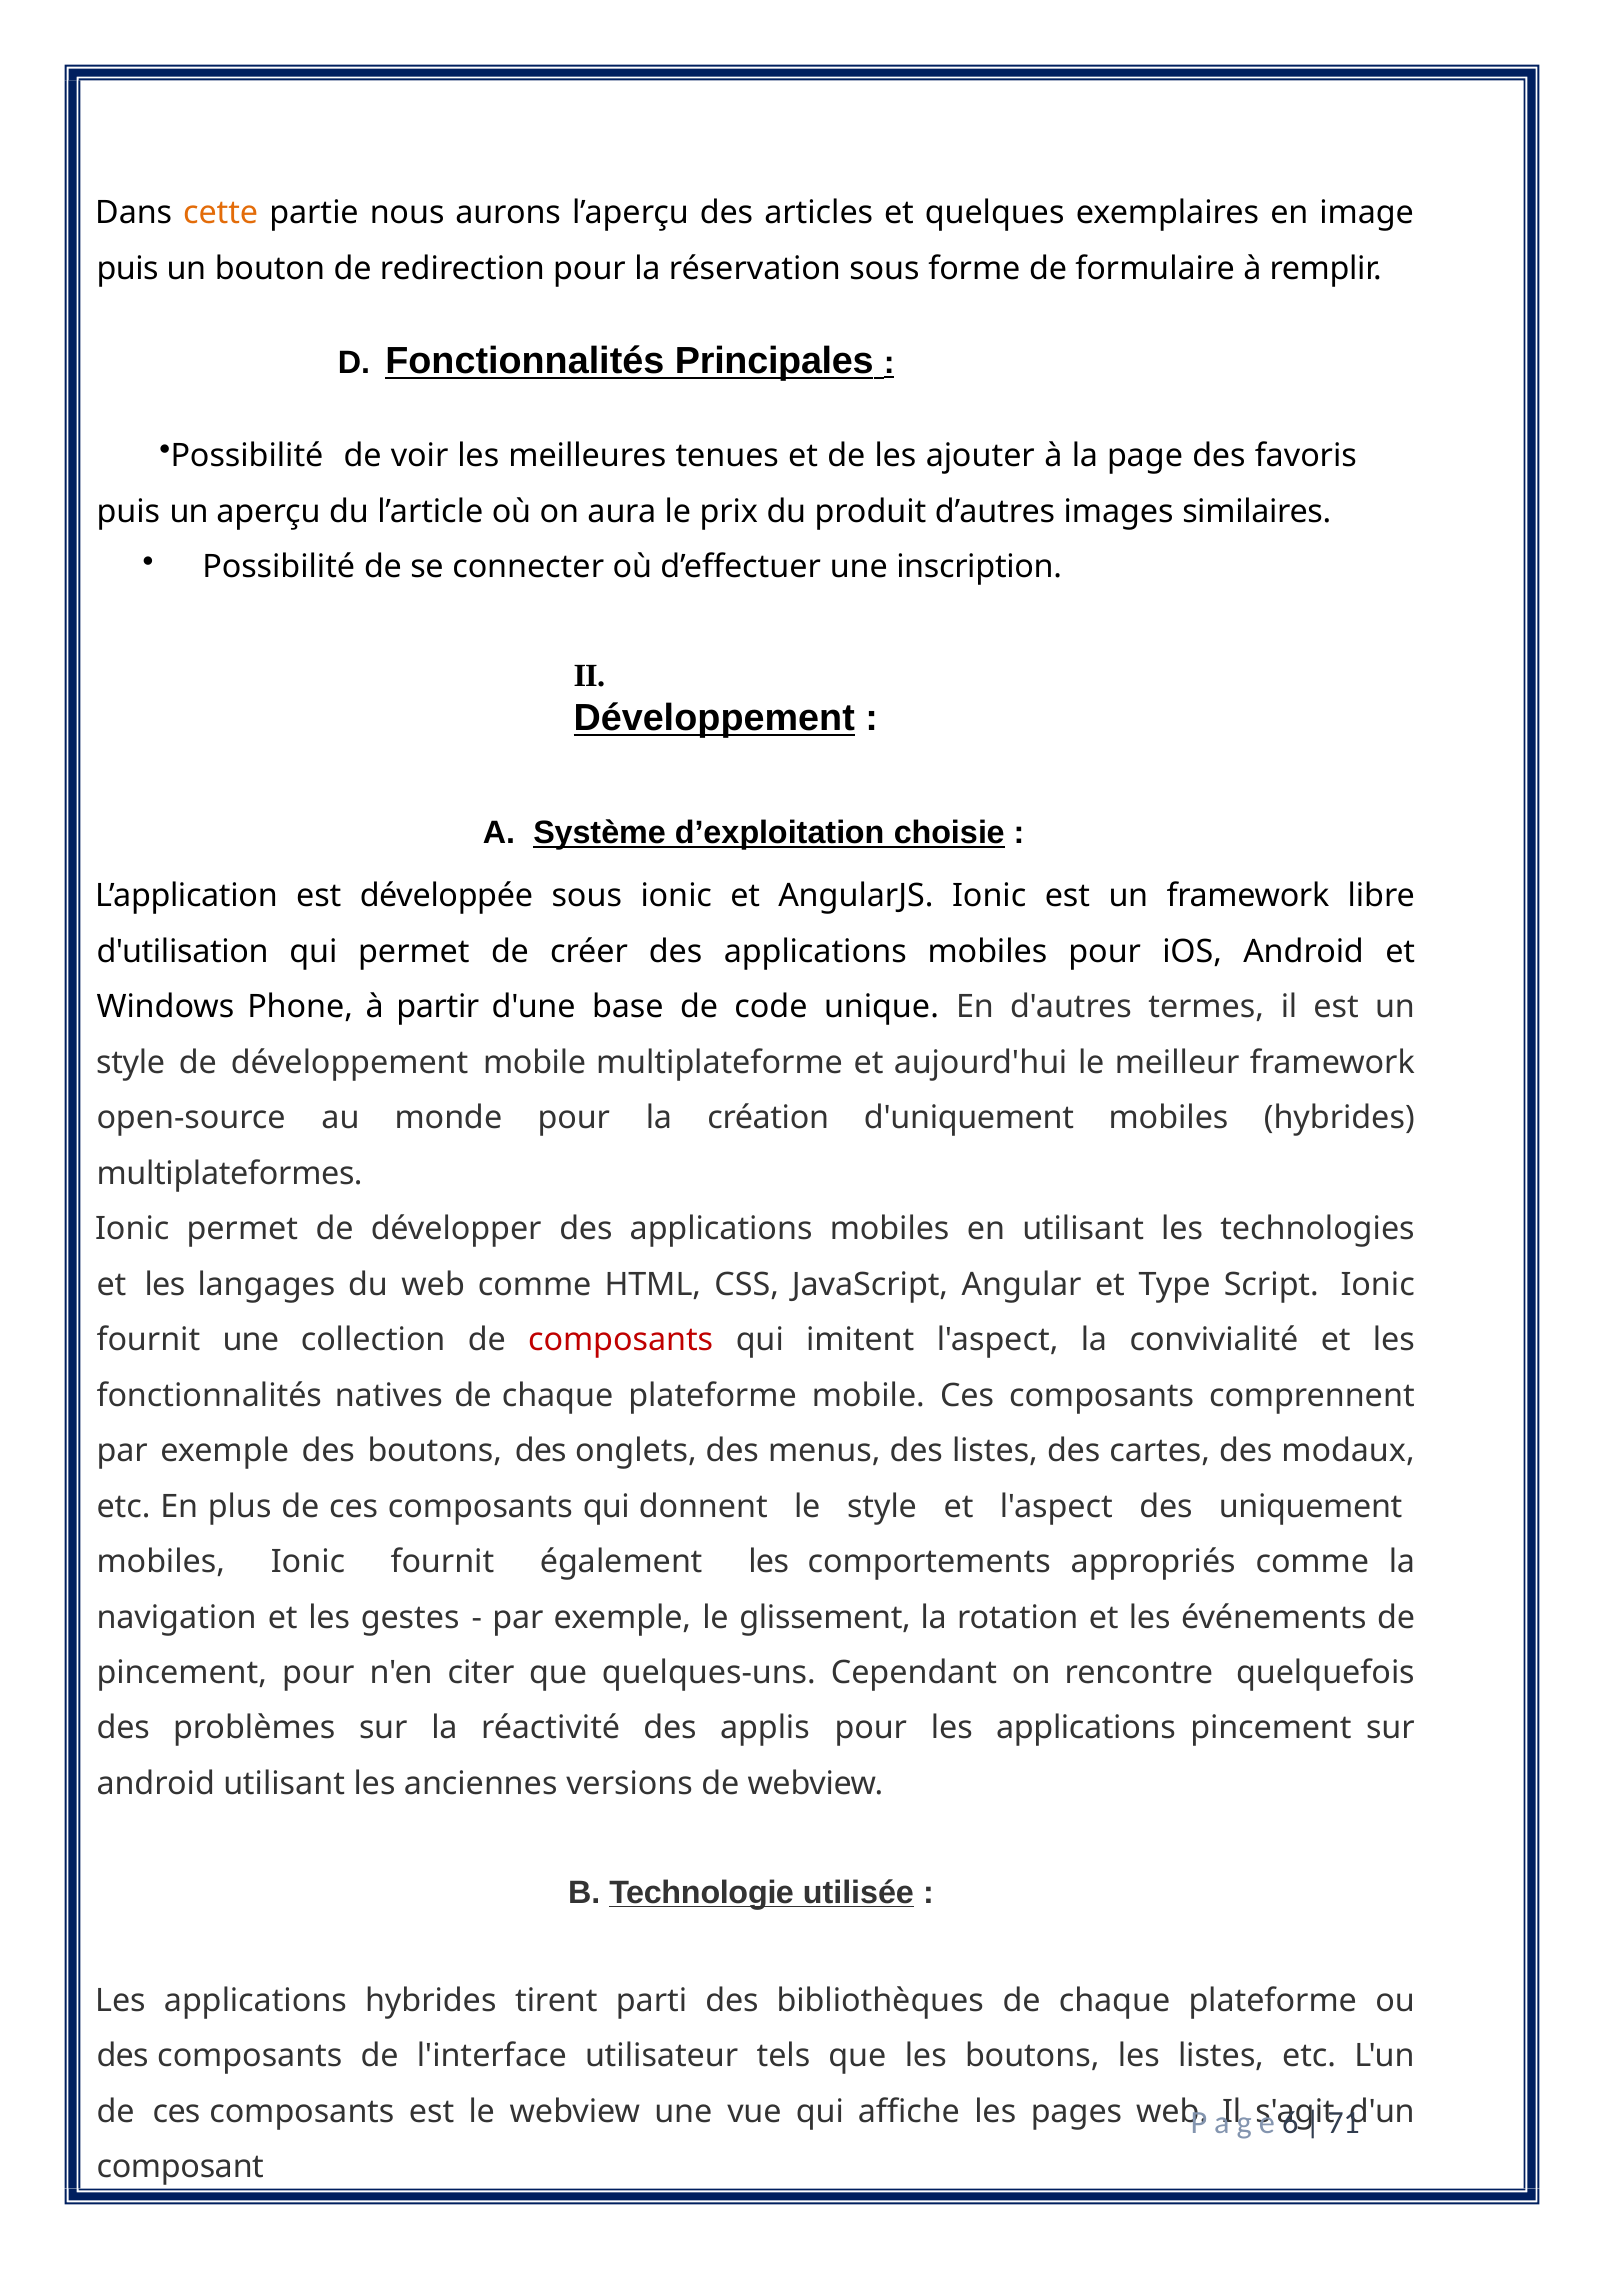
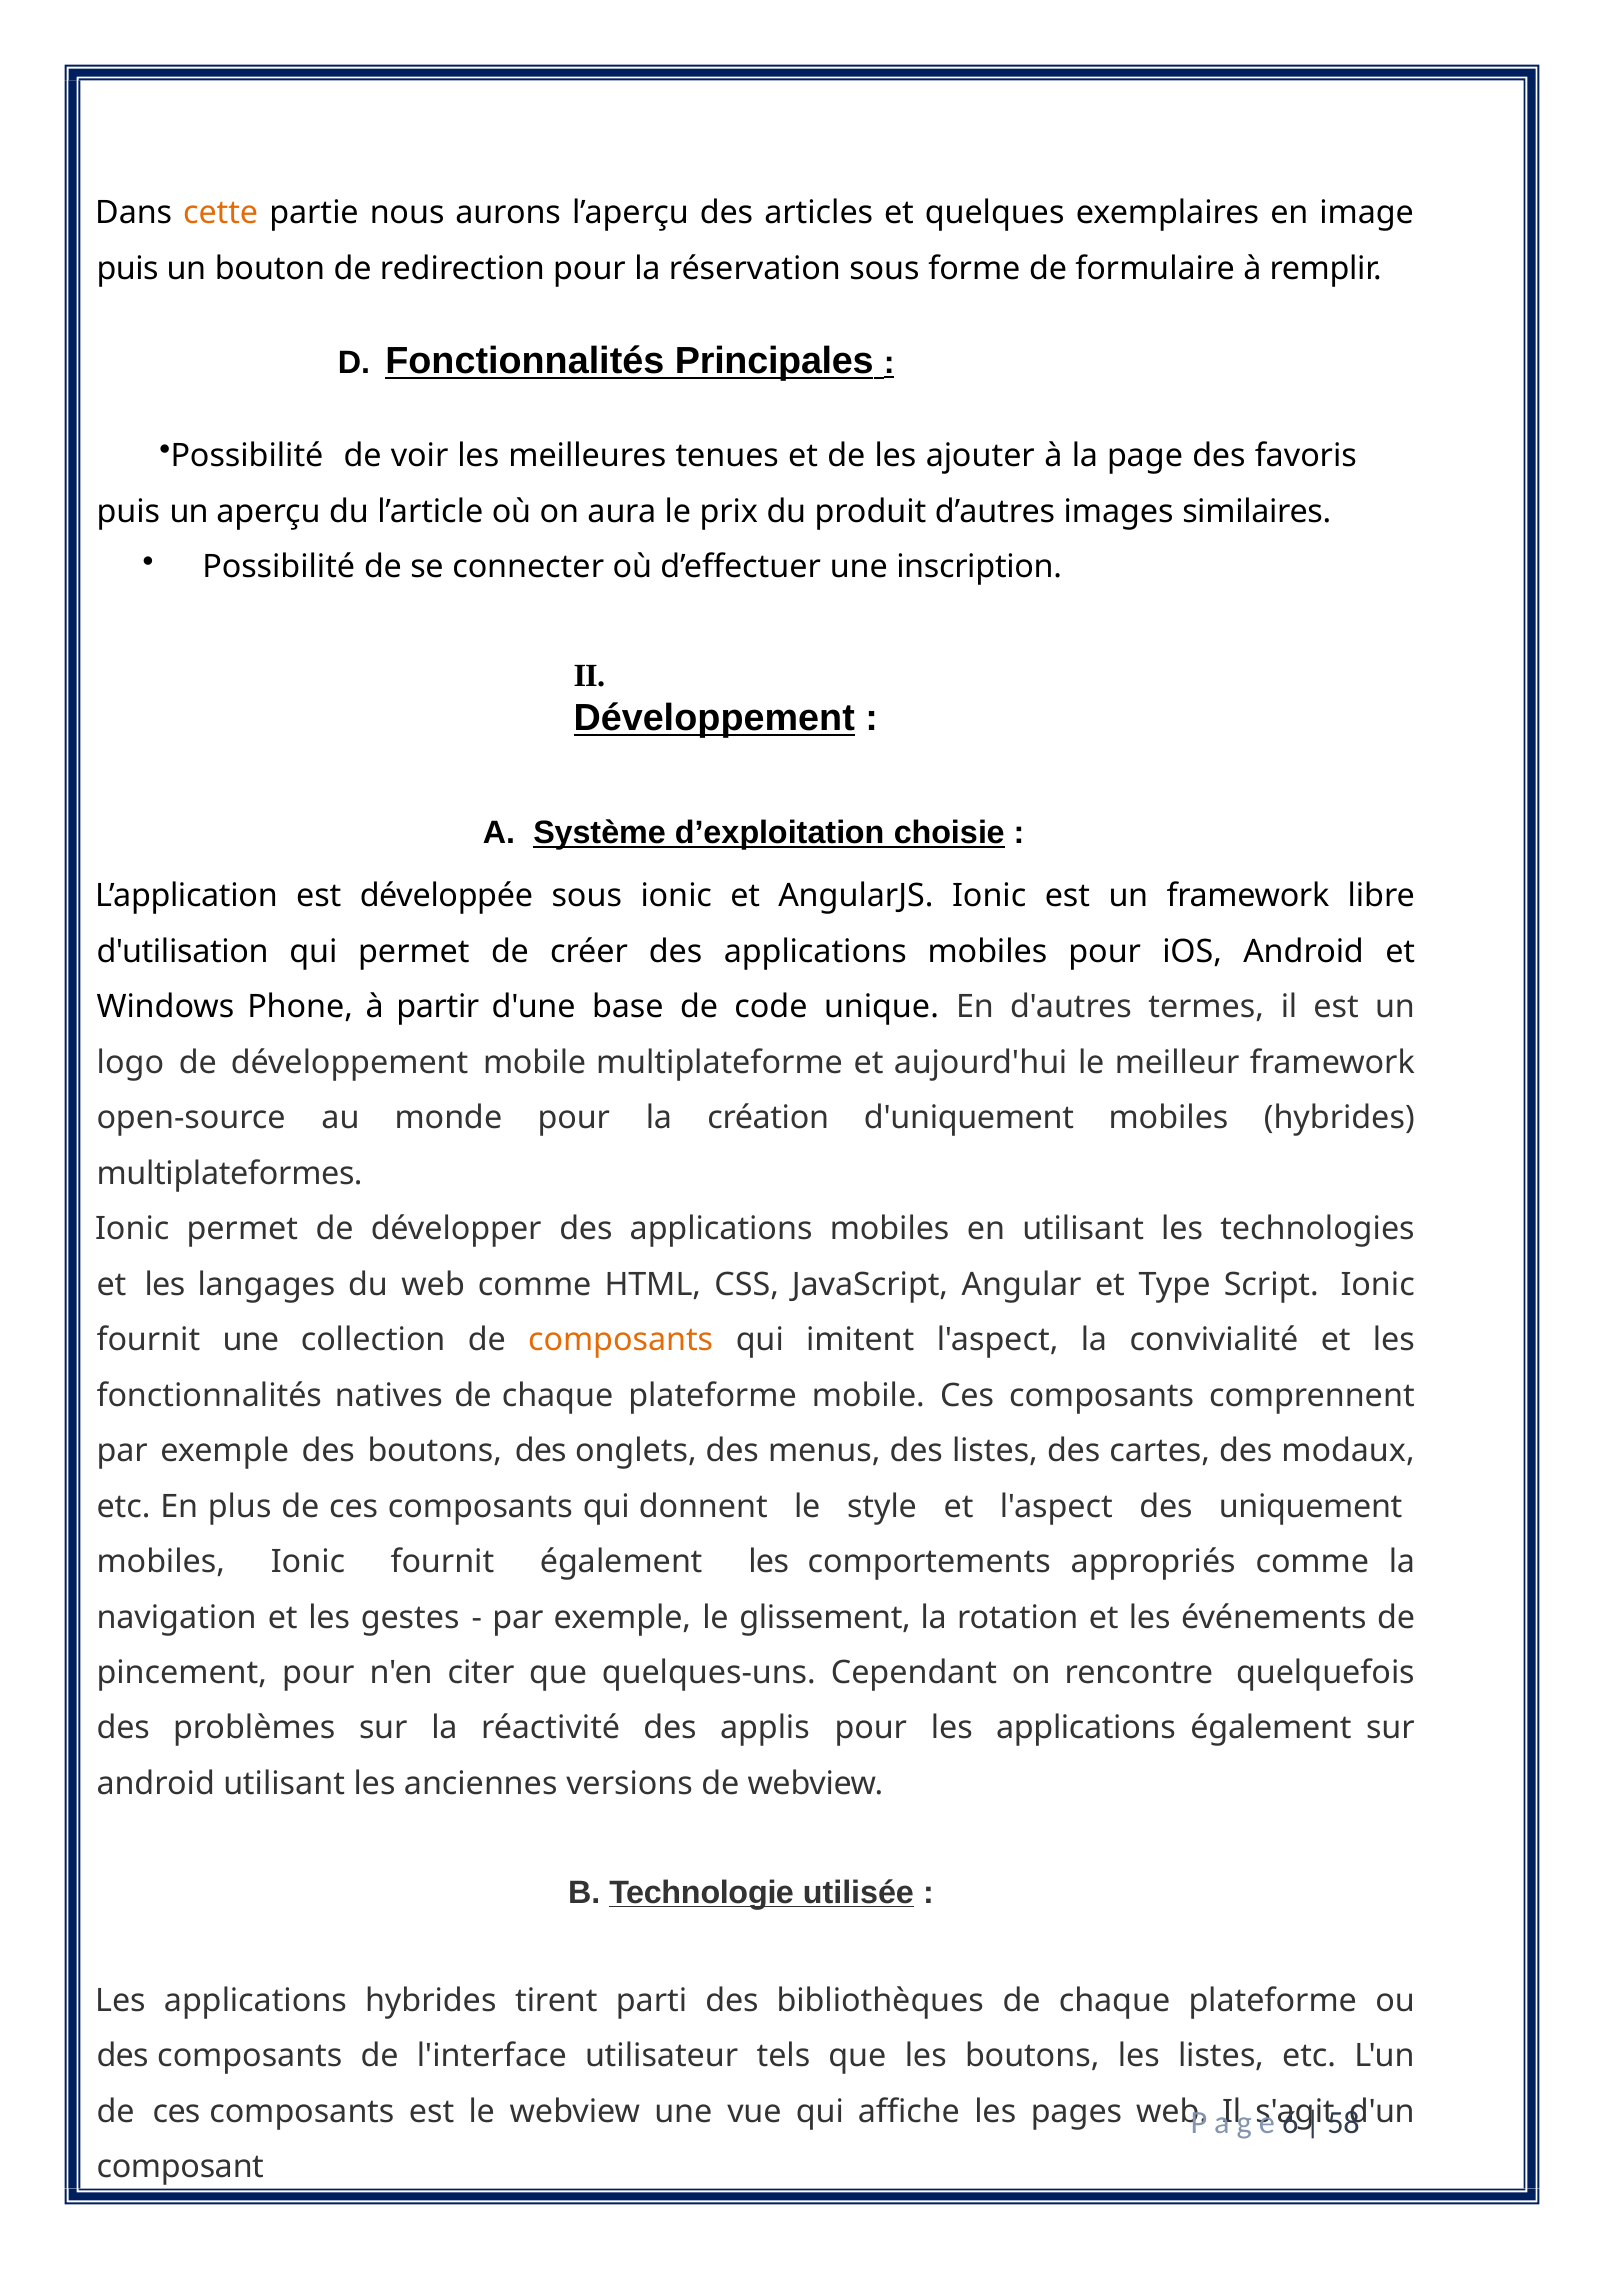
style at (131, 1062): style -> logo
composants at (621, 1340) colour: red -> orange
applications pincement: pincement -> également
71: 71 -> 58
